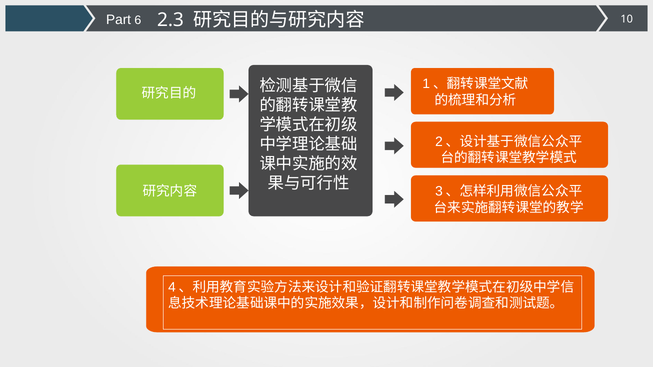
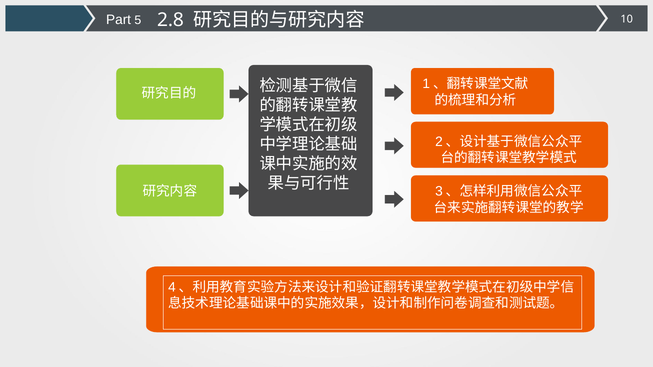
6: 6 -> 5
2.3: 2.3 -> 2.8
